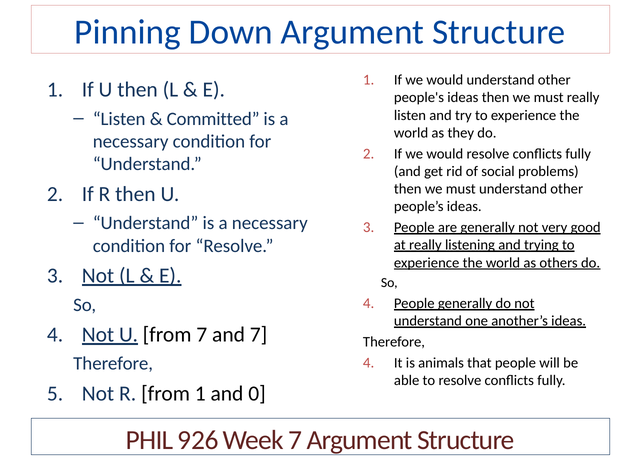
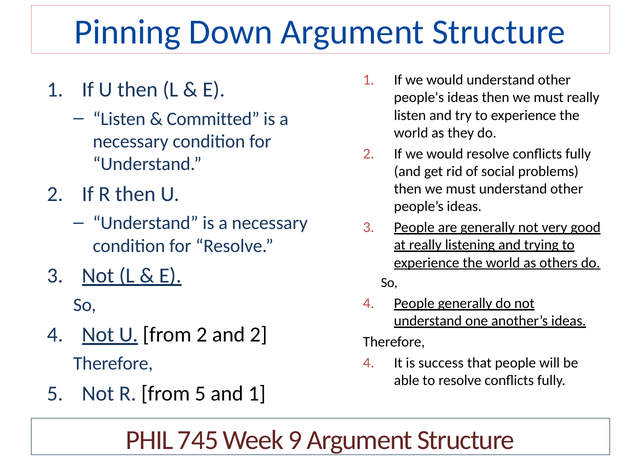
from 7: 7 -> 2
and 7: 7 -> 2
animals: animals -> success
from 1: 1 -> 5
and 0: 0 -> 1
926: 926 -> 745
Week 7: 7 -> 9
